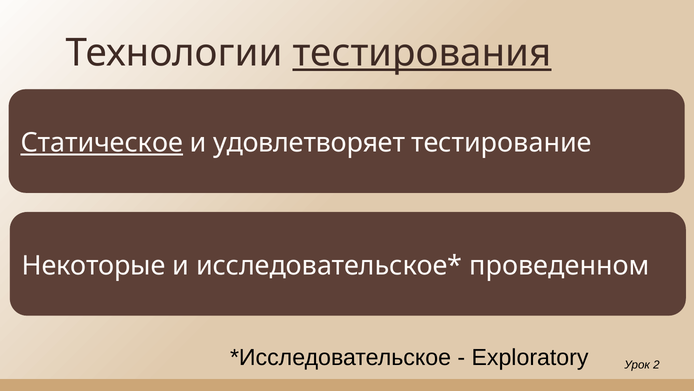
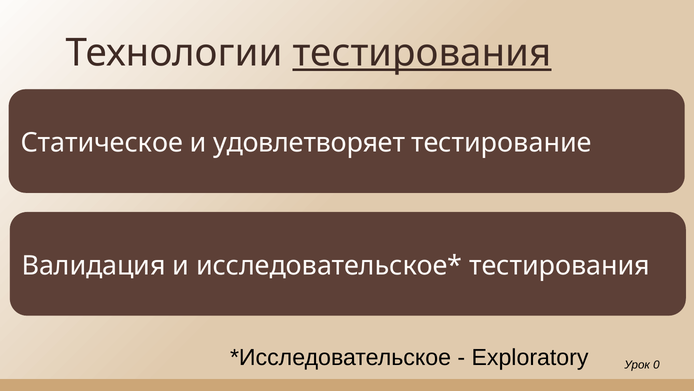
Статическое underline: present -> none
Некоторые: Некоторые -> Валидация
проведенном at (559, 265): проведенном -> тестирования
2: 2 -> 0
